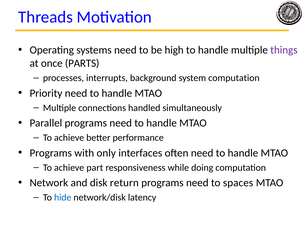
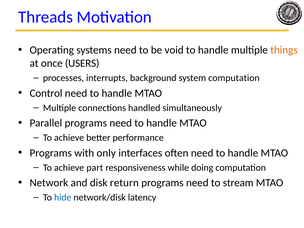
high: high -> void
things colour: purple -> orange
PARTS: PARTS -> USERS
Priority: Priority -> Control
spaces: spaces -> stream
